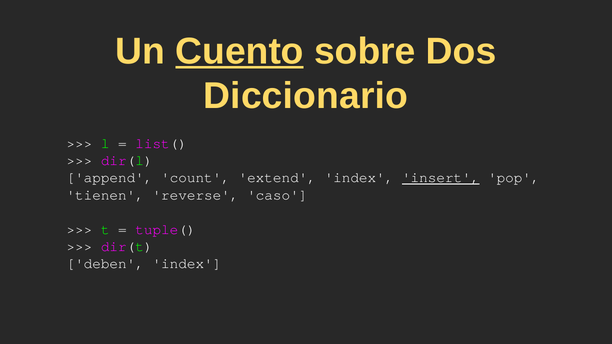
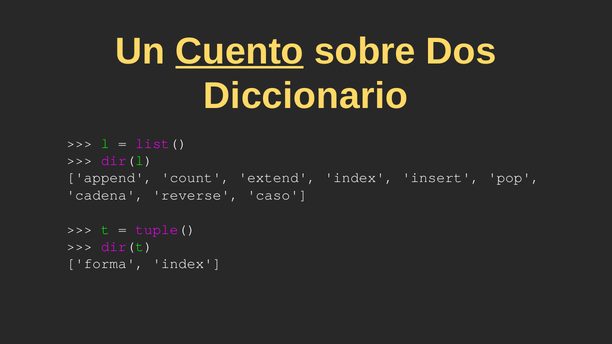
insert underline: present -> none
tienen: tienen -> cadena
deben: deben -> forma
